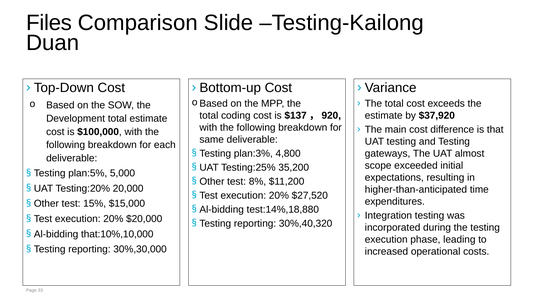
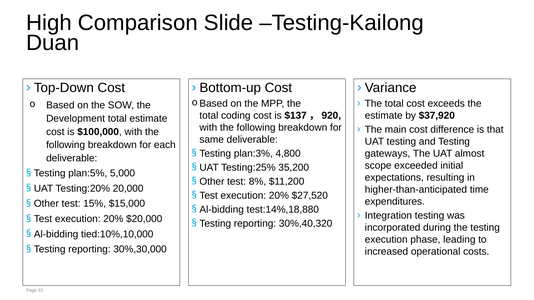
Files: Files -> High
that:10%,10,000: that:10%,10,000 -> tied:10%,10,000
